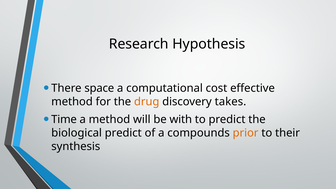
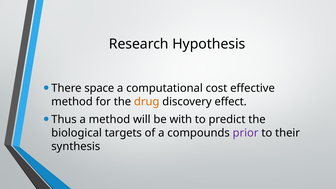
takes: takes -> effect
Time: Time -> Thus
biological predict: predict -> targets
prior colour: orange -> purple
